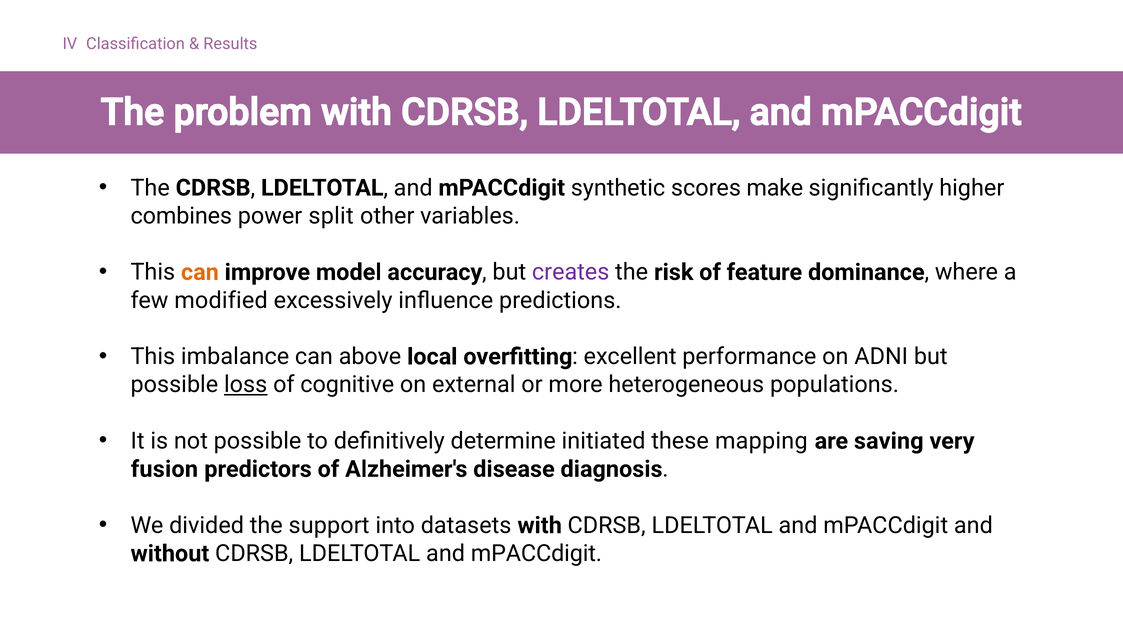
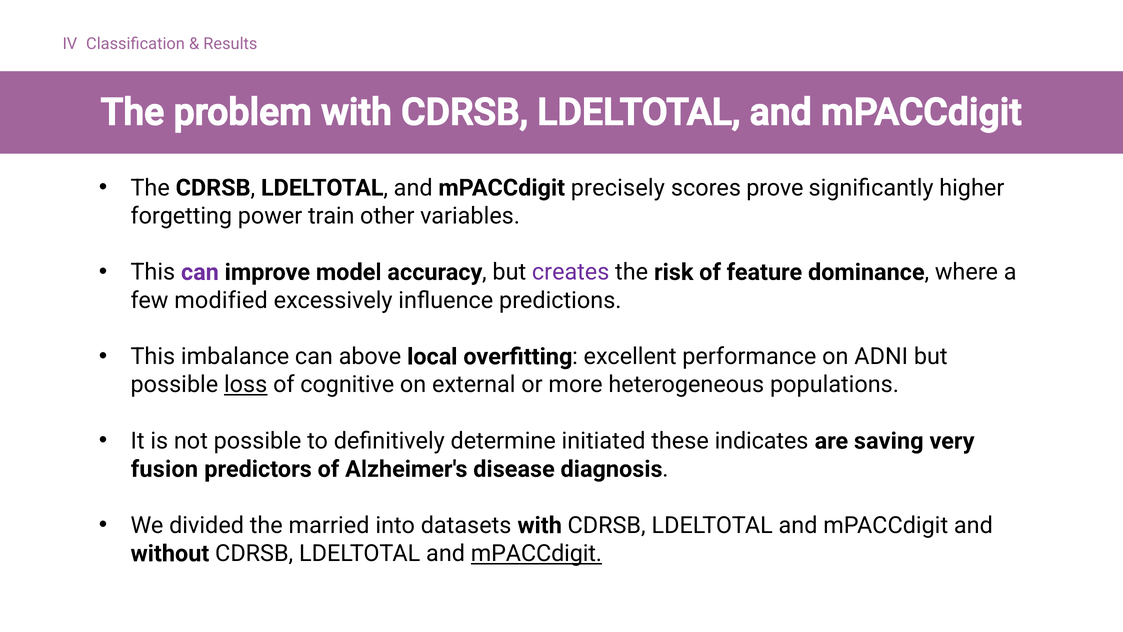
synthetic: synthetic -> precisely
make: make -> prove
combines: combines -> forgetting
split: split -> train
can at (200, 272) colour: orange -> purple
mapping: mapping -> indicates
support: support -> married
mPACCdigit at (536, 553) underline: none -> present
